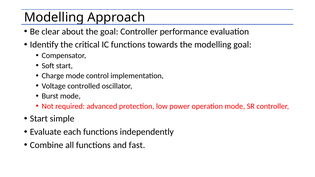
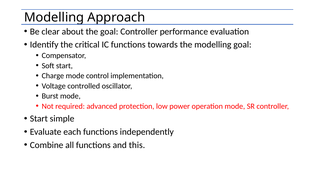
fast: fast -> this
